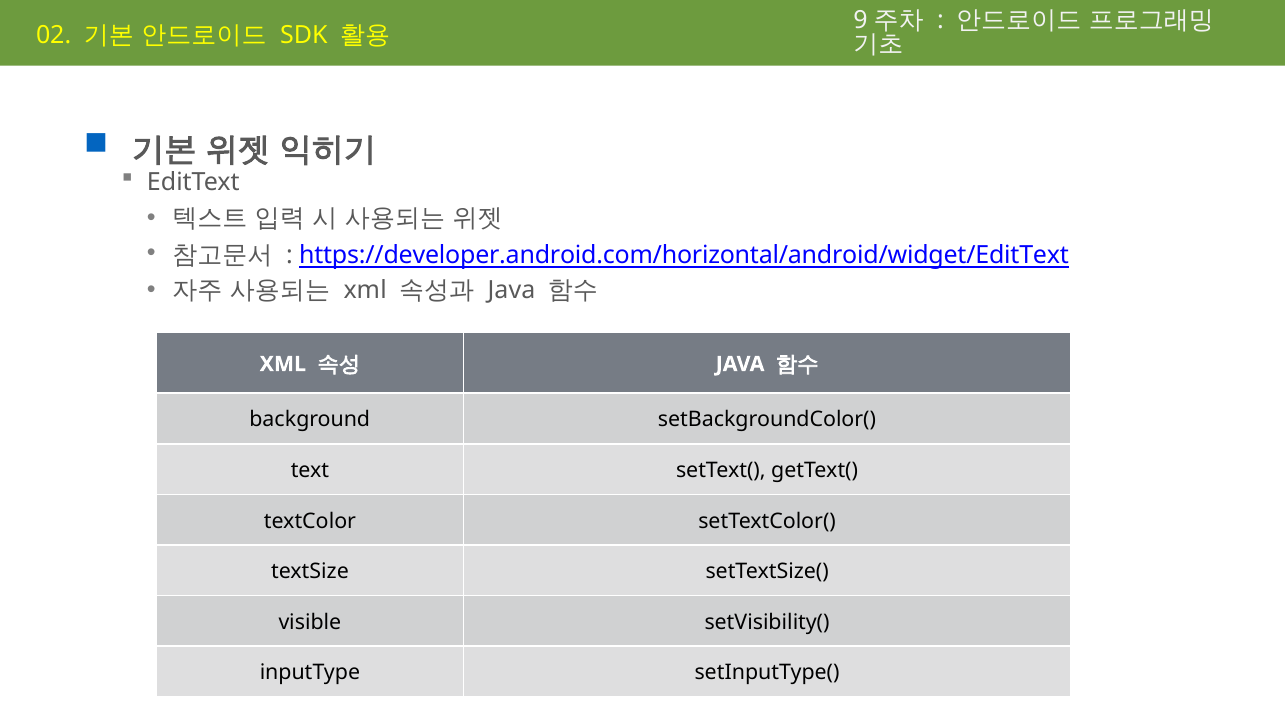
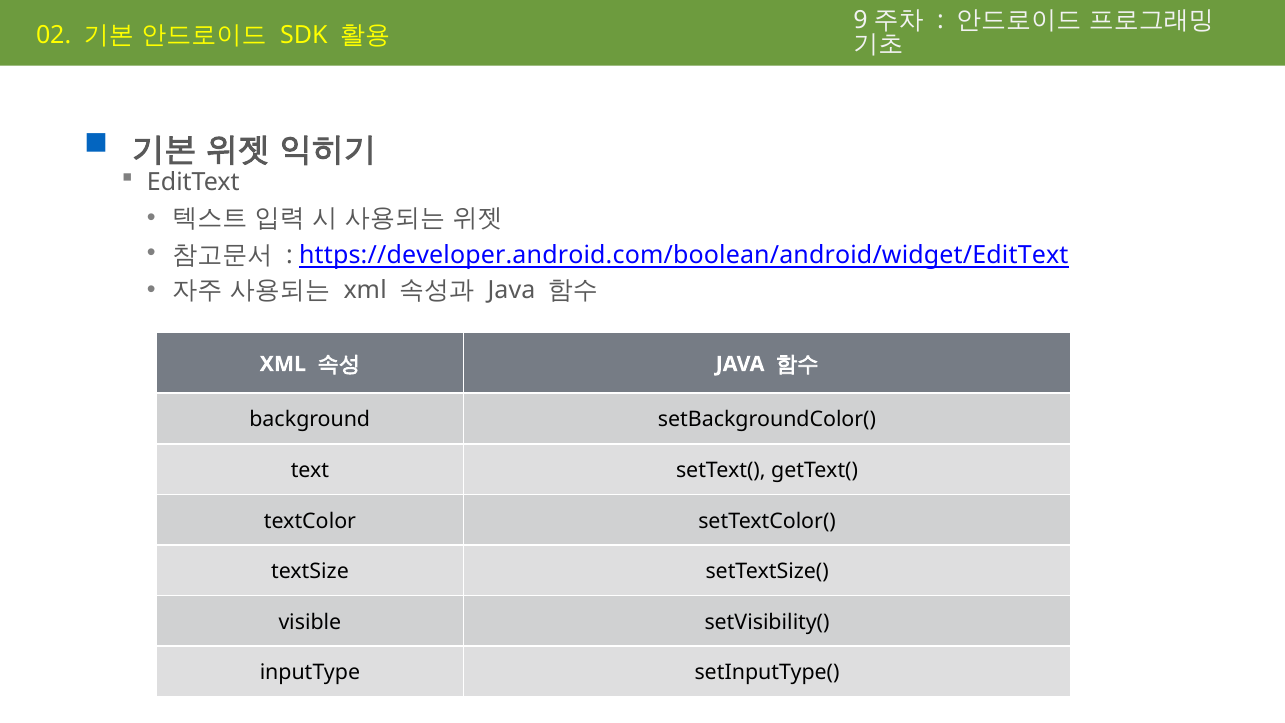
https://developer.android.com/horizontal/android/widget/EditText: https://developer.android.com/horizontal/android/widget/EditText -> https://developer.android.com/boolean/android/widget/EditText
